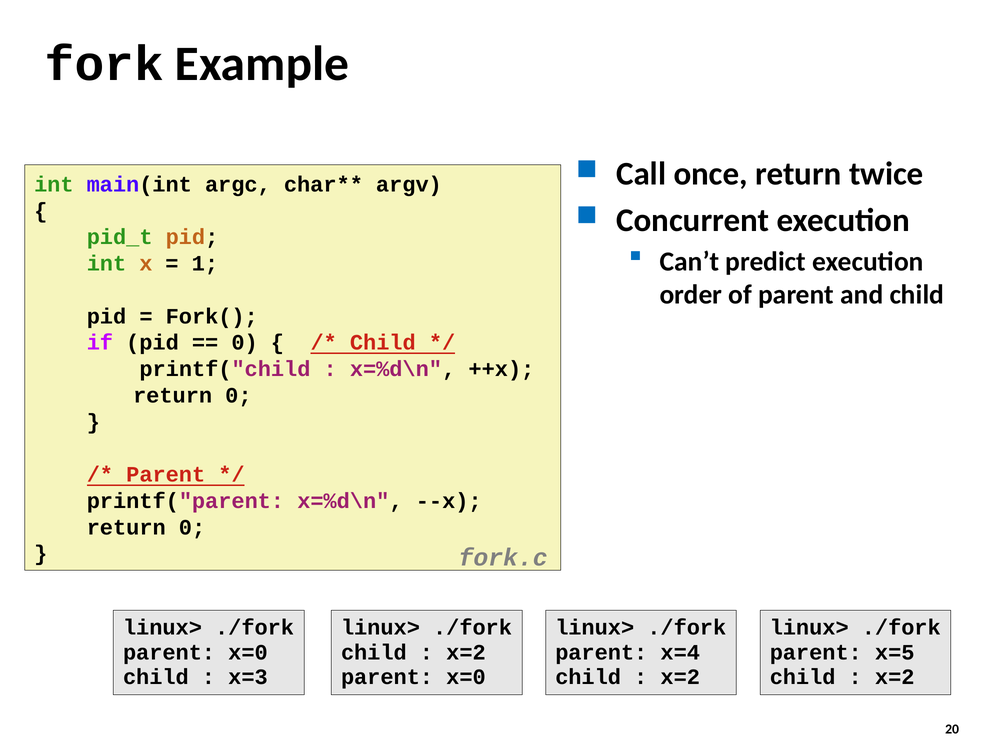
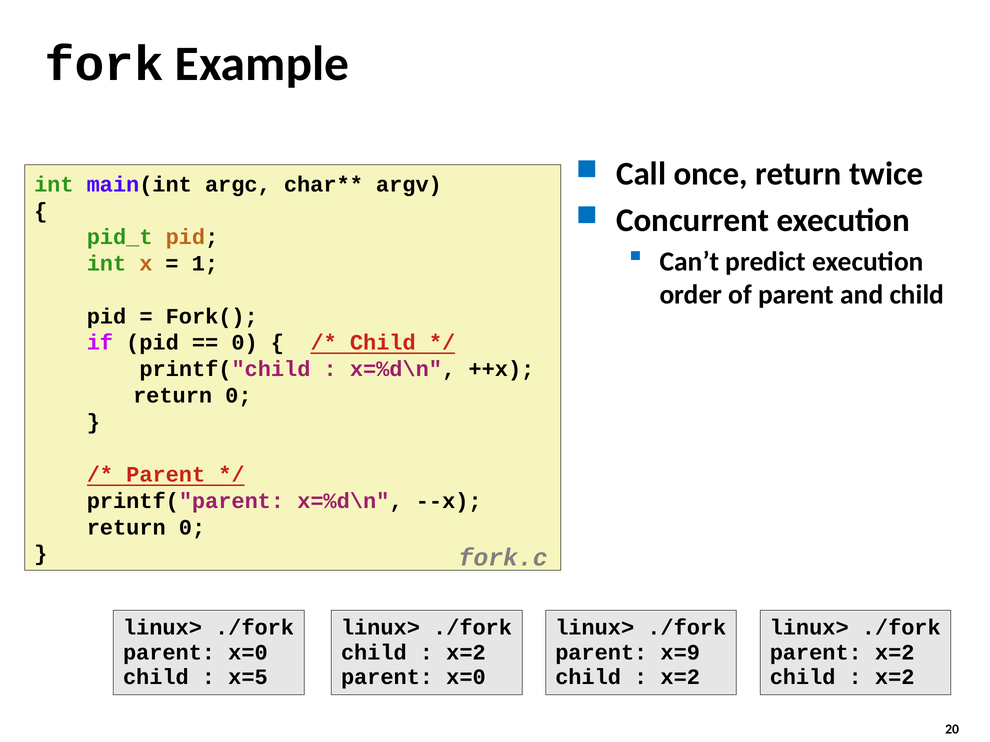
x=4: x=4 -> x=9
parent x=5: x=5 -> x=2
x=3: x=3 -> x=5
